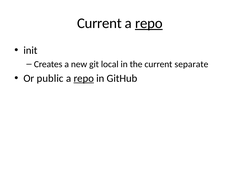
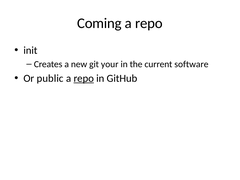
Current at (99, 23): Current -> Coming
repo at (149, 23) underline: present -> none
local: local -> your
separate: separate -> software
